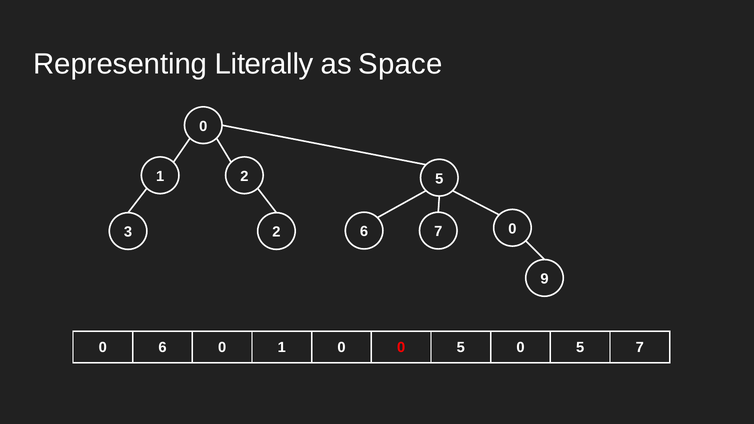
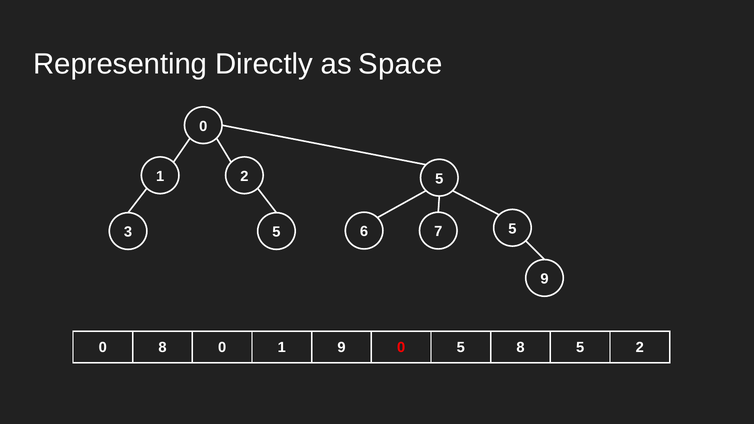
Literally: Literally -> Directly
0 at (512, 229): 0 -> 5
3 2: 2 -> 5
0 6: 6 -> 8
1 0: 0 -> 9
5 0: 0 -> 8
5 7: 7 -> 2
